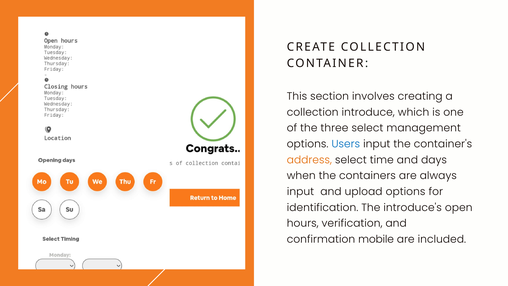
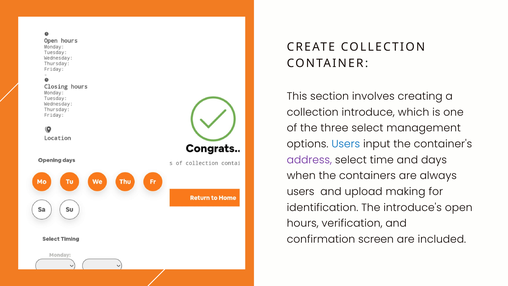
address colour: orange -> purple
input at (300, 191): input -> users
upload options: options -> making
mobile: mobile -> screen
